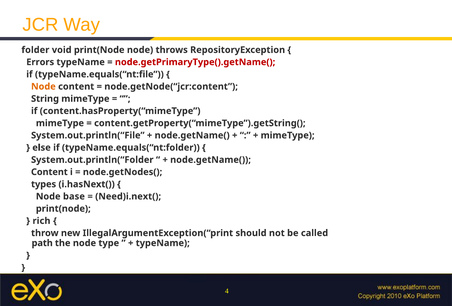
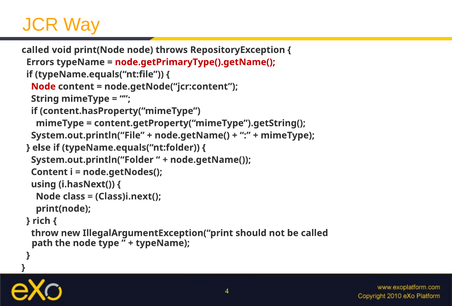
folder at (35, 50): folder -> called
Node at (43, 87) colour: orange -> red
types: types -> using
base: base -> class
Need)i.next(: Need)i.next( -> Class)i.next(
